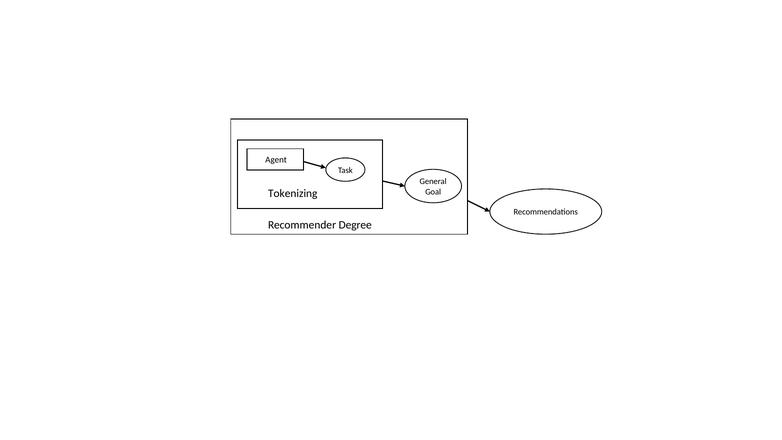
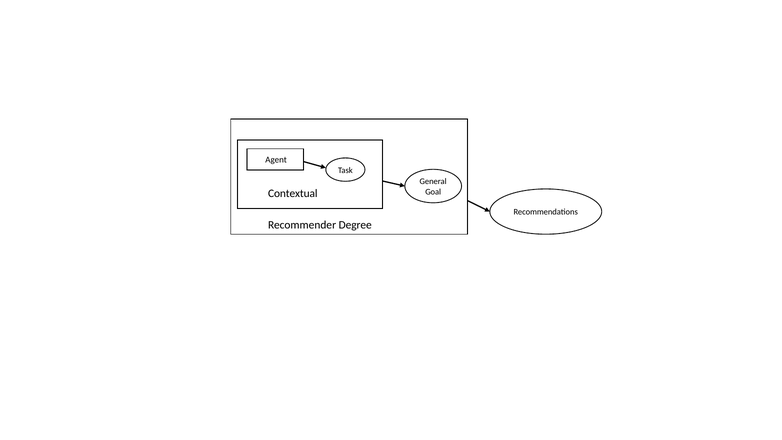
Tokenizing: Tokenizing -> Contextual
